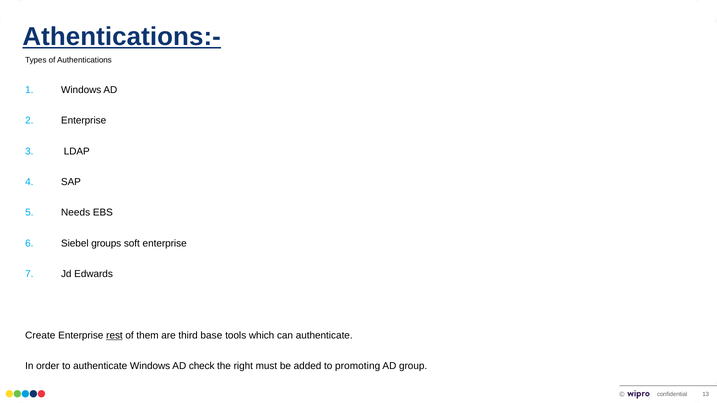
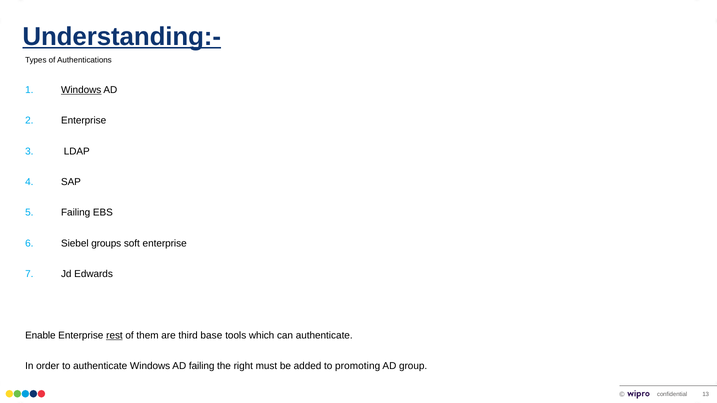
Athentications:-: Athentications:- -> Understanding:-
Windows at (81, 90) underline: none -> present
Needs at (76, 213): Needs -> Failing
Create: Create -> Enable
AD check: check -> failing
